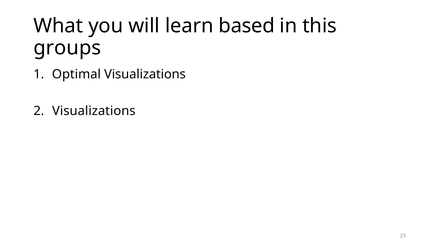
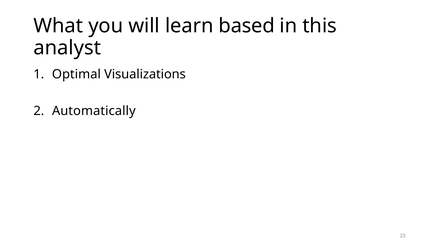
groups: groups -> analyst
Visualizations at (94, 111): Visualizations -> Automatically
